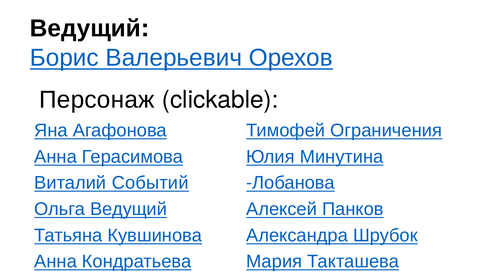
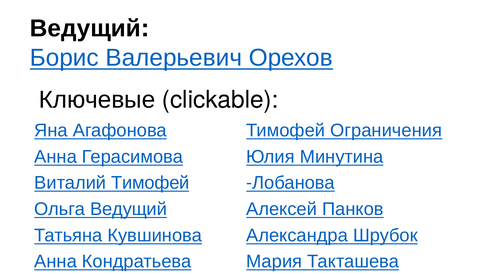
Персонаж: Персонаж -> Ключевые
Виталий Событий: Событий -> Тимофей
